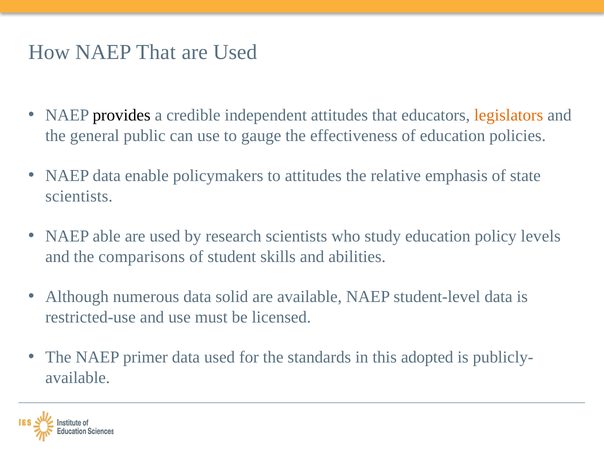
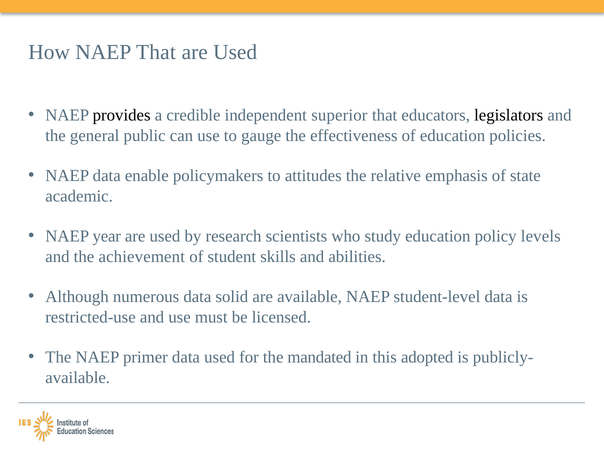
independent attitudes: attitudes -> superior
legislators colour: orange -> black
scientists at (79, 196): scientists -> academic
able: able -> year
comparisons: comparisons -> achievement
standards: standards -> mandated
